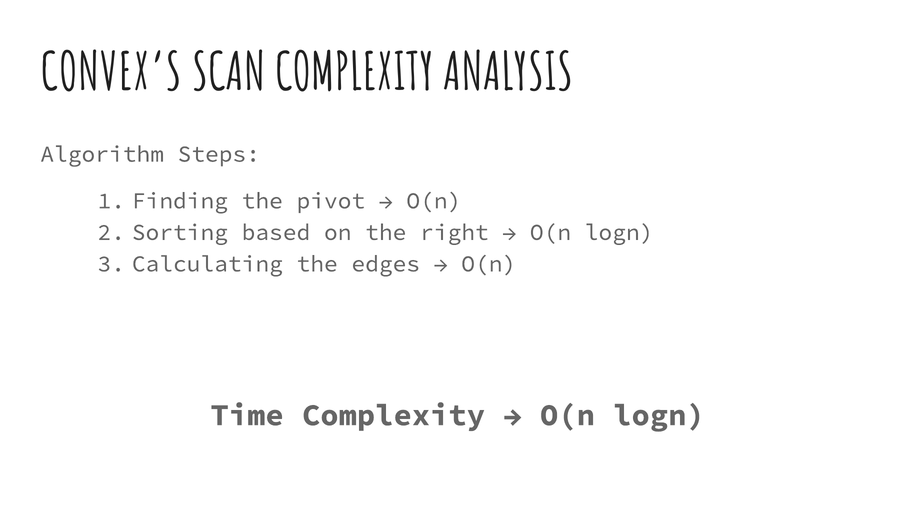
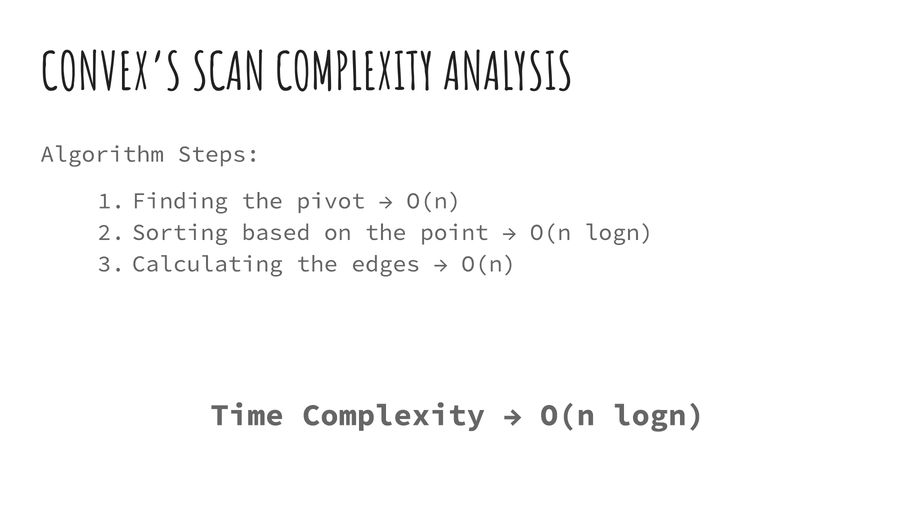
right: right -> point
